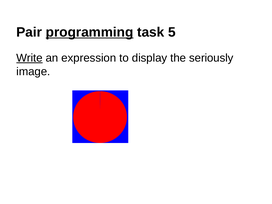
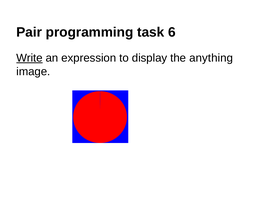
programming underline: present -> none
5: 5 -> 6
seriously: seriously -> anything
